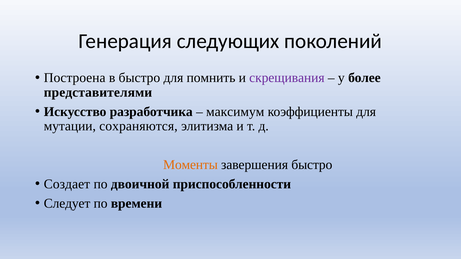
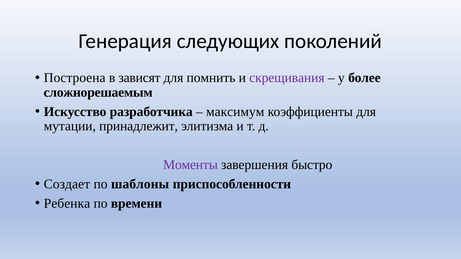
в быстро: быстро -> зависят
представителями: представителями -> сложнорешаемым
сохраняются: сохраняются -> принадлежит
Моменты colour: orange -> purple
двоичной: двоичной -> шаблоны
Следует: Следует -> Ребенка
